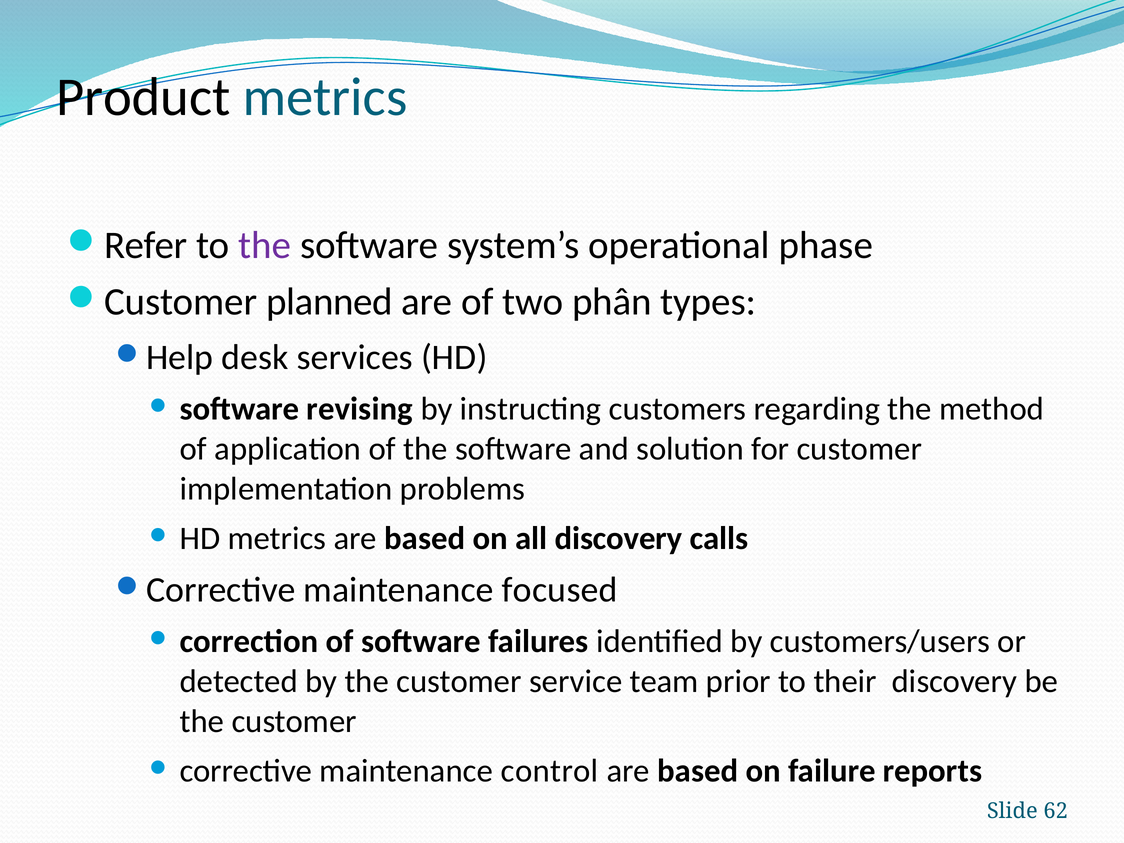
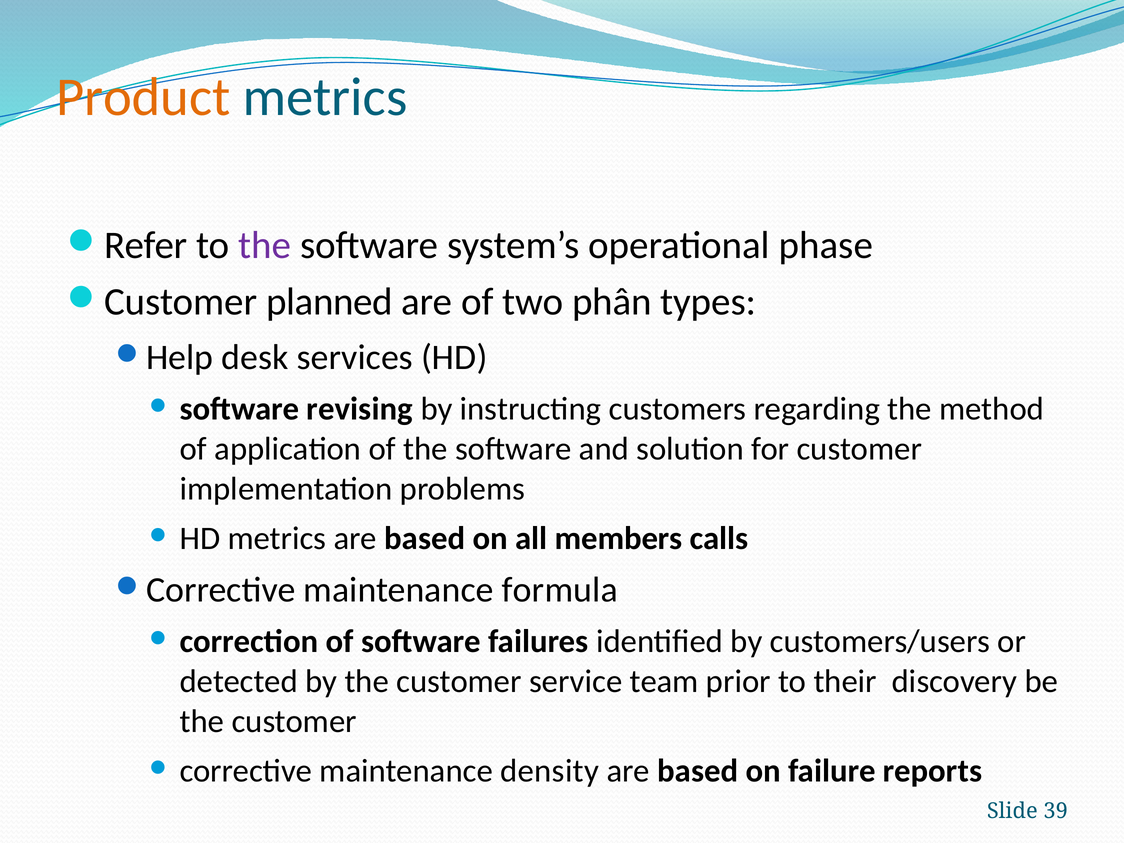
Product colour: black -> orange
all discovery: discovery -> members
focused: focused -> formula
control: control -> density
62: 62 -> 39
